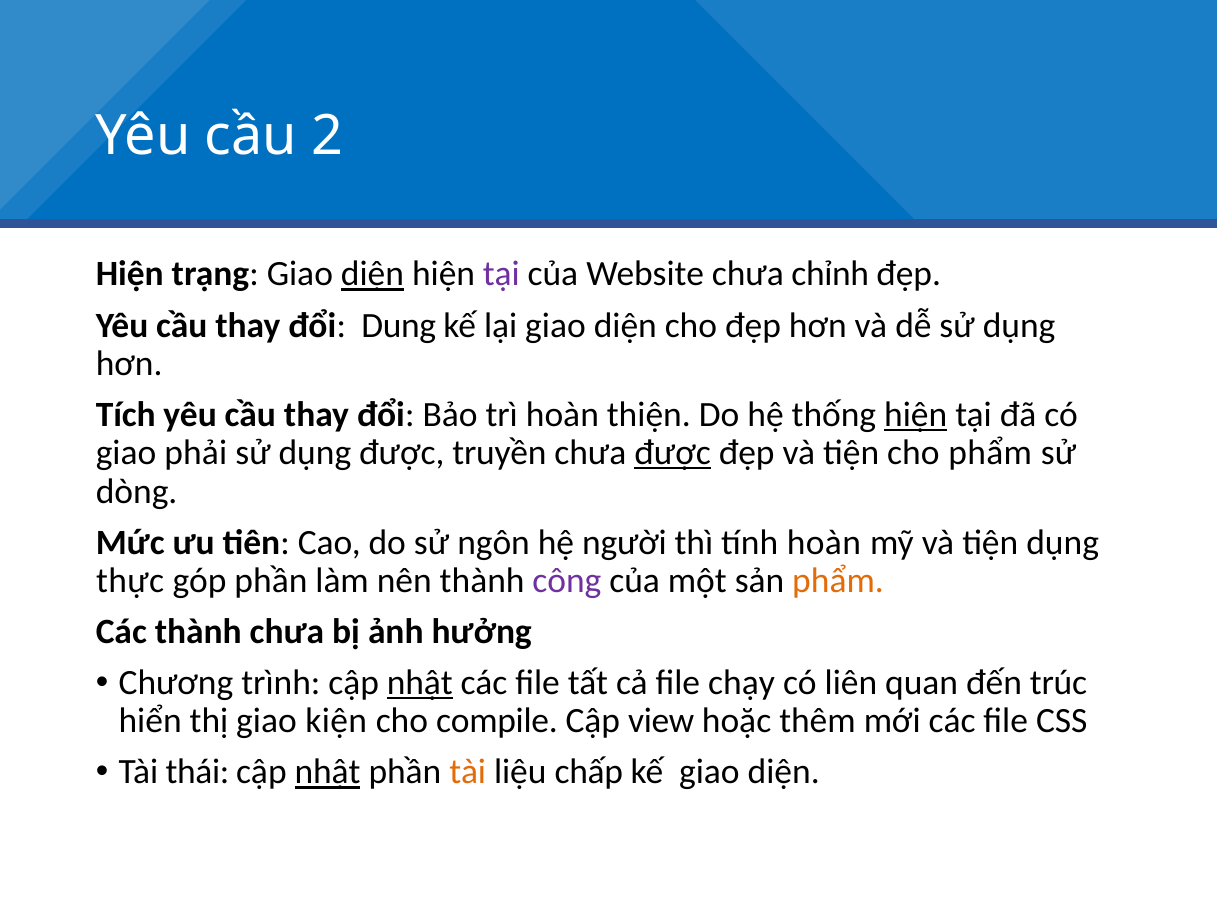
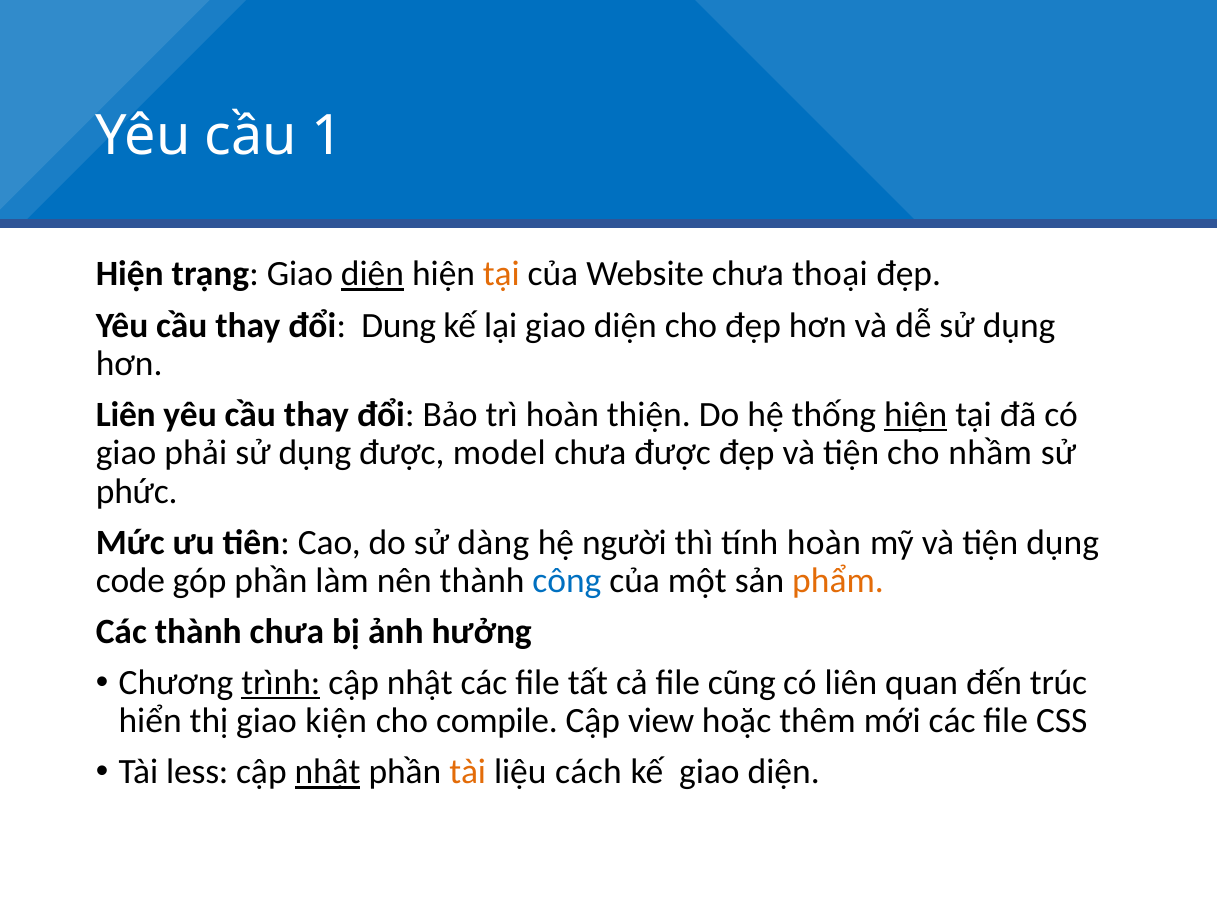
2: 2 -> 1
tại at (501, 274) colour: purple -> orange
chỉnh: chỉnh -> thoại
Tích at (126, 415): Tích -> Liên
truyền: truyền -> model
được at (673, 453) underline: present -> none
cho phẩm: phẩm -> nhầm
dòng: dòng -> phức
ngôn: ngôn -> dàng
thực: thực -> code
công colour: purple -> blue
trình underline: none -> present
nhật at (420, 683) underline: present -> none
chạy: chạy -> cũng
thái: thái -> less
chấp: chấp -> cách
